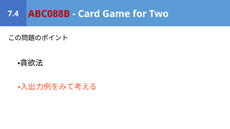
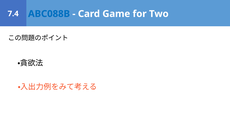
ABC088B colour: red -> blue
